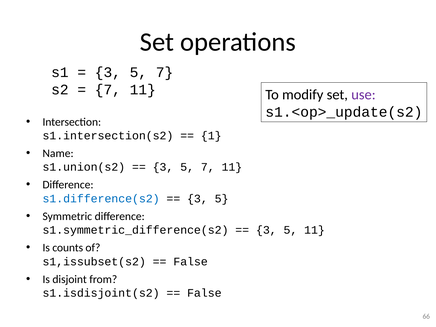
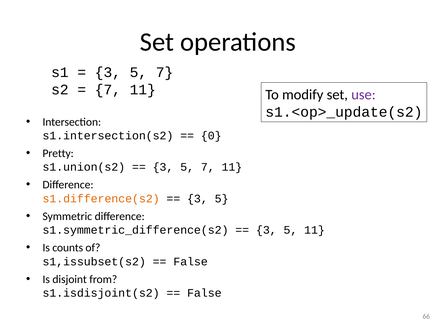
1: 1 -> 0
Name: Name -> Pretty
s1.difference(s2 colour: blue -> orange
